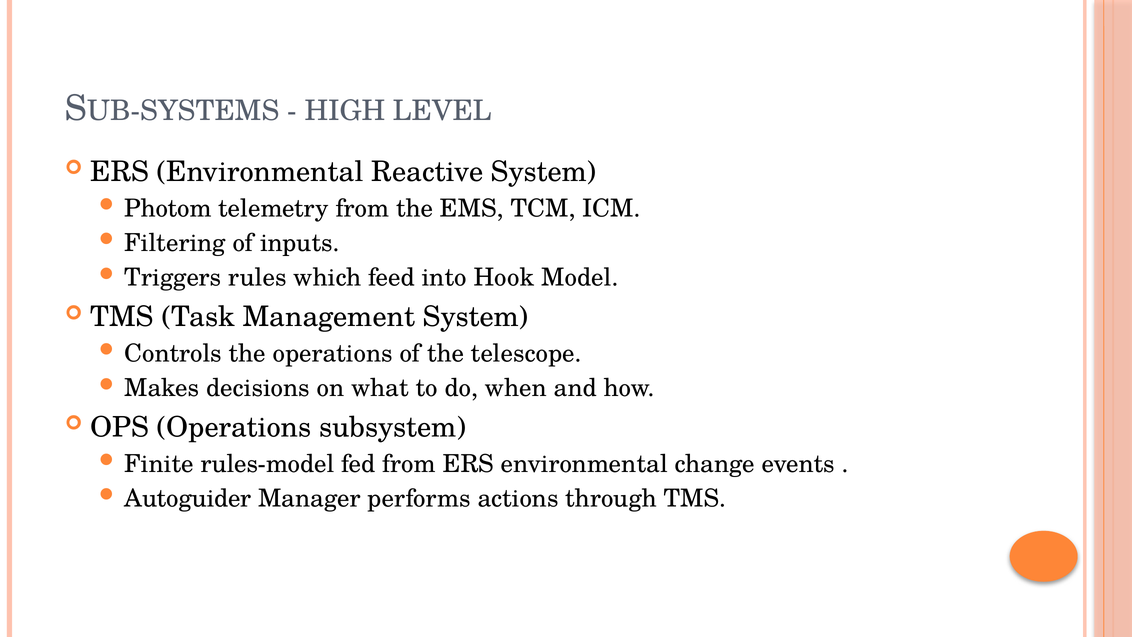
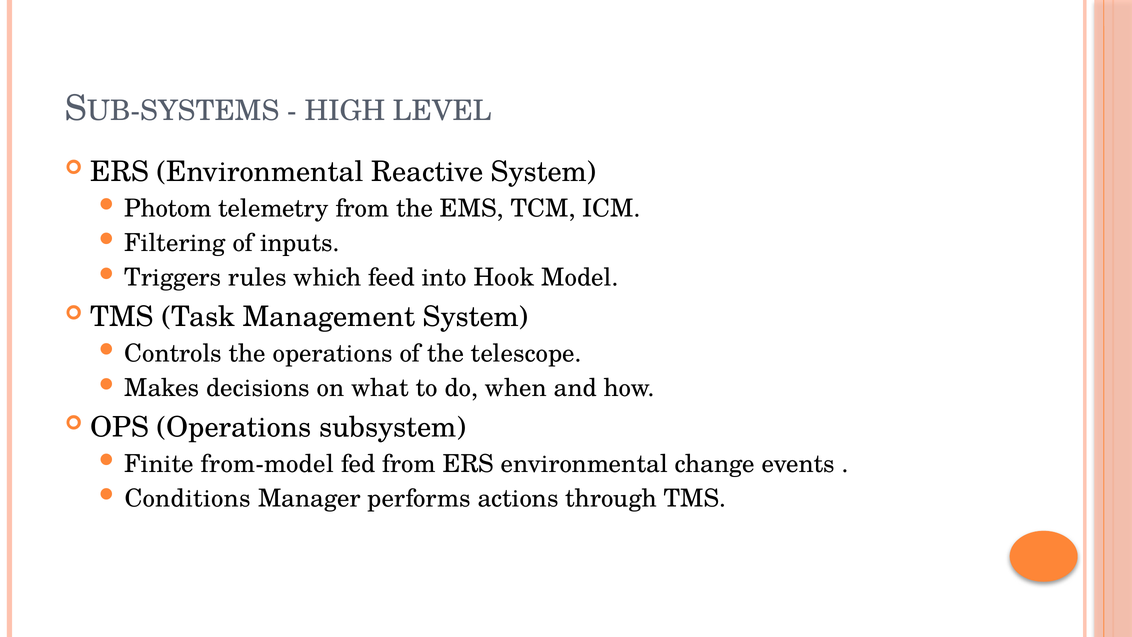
rules-model: rules-model -> from-model
Autoguider: Autoguider -> Conditions
